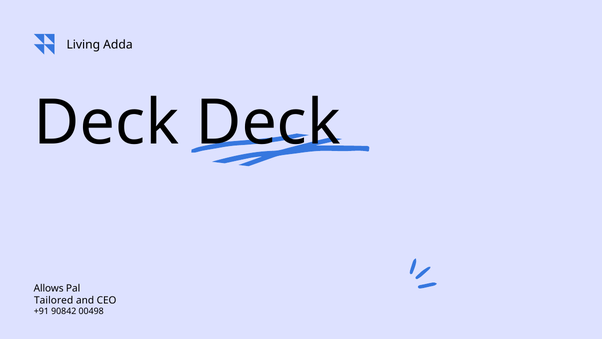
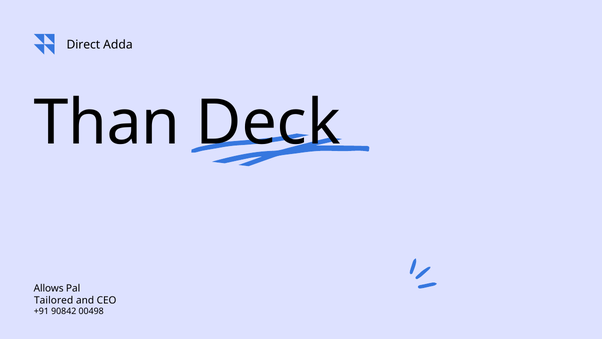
Living: Living -> Direct
Deck at (107, 123): Deck -> Than
